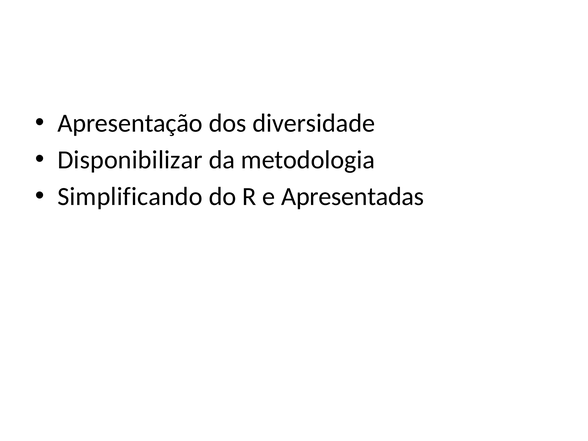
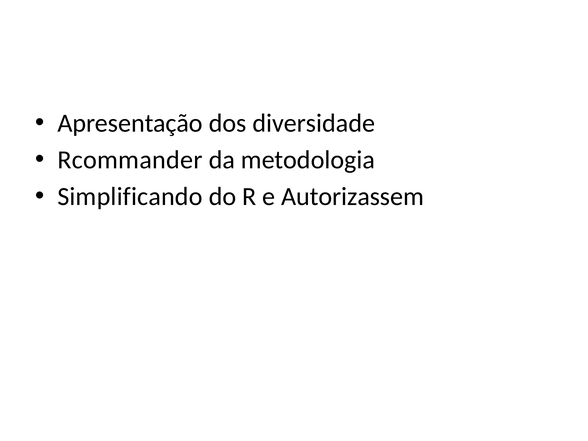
Disponibilizar: Disponibilizar -> Rcommander
Apresentadas: Apresentadas -> Autorizassem
